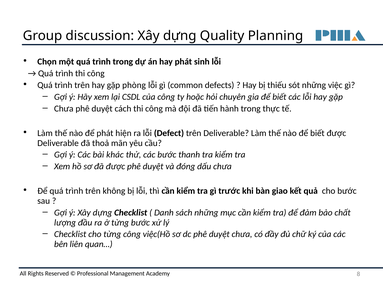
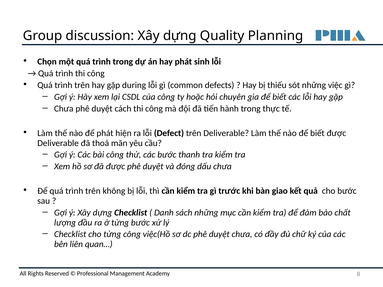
phòng: phòng -> during
bài khác: khác -> công
